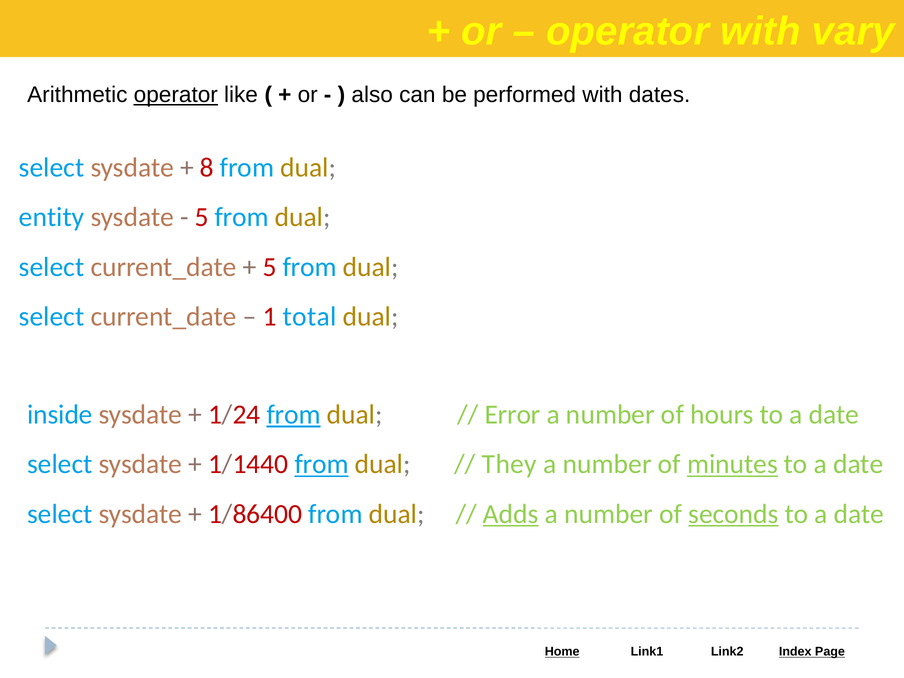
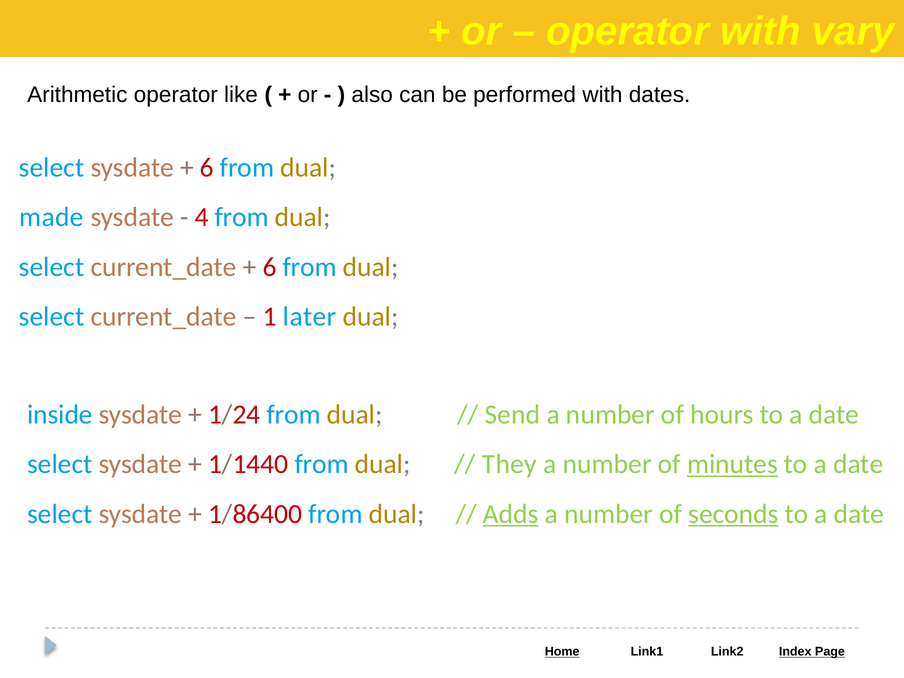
operator at (176, 95) underline: present -> none
8 at (207, 168): 8 -> 6
entity: entity -> made
5 at (202, 217): 5 -> 4
5 at (270, 267): 5 -> 6
total: total -> later
from at (294, 415) underline: present -> none
Error: Error -> Send
from at (322, 464) underline: present -> none
